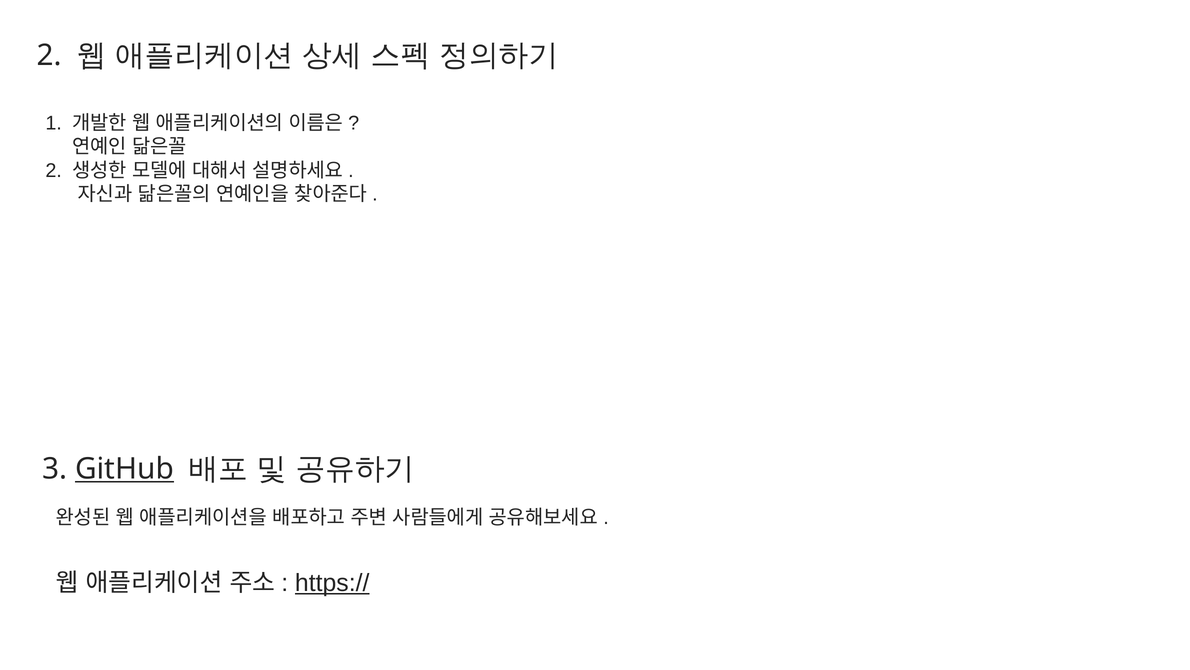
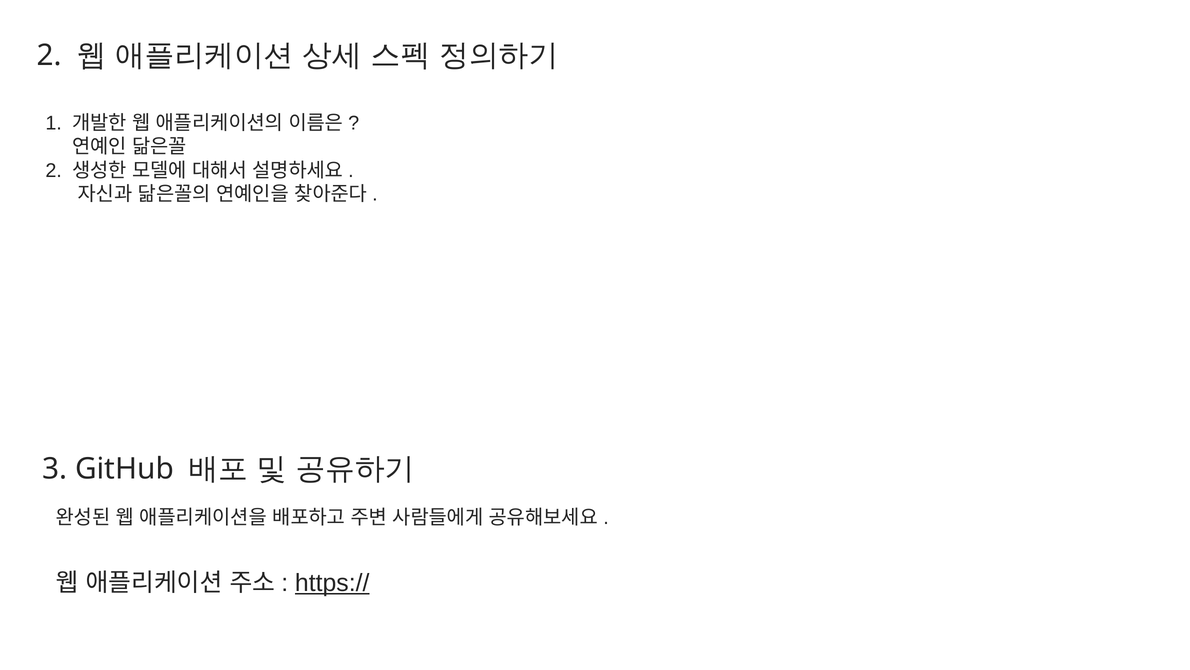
GitHub underline: present -> none
